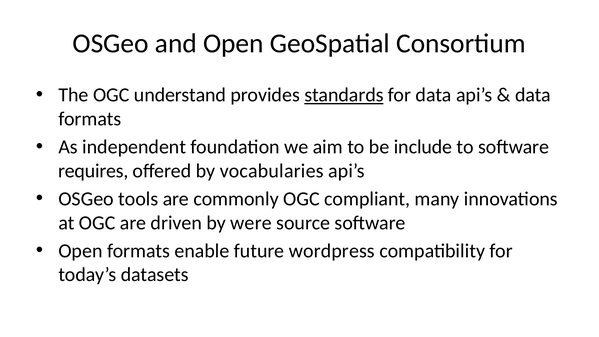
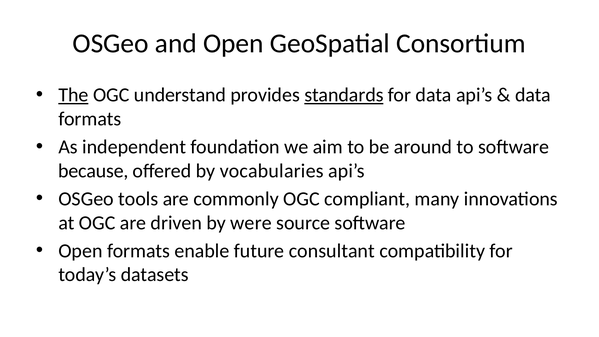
The underline: none -> present
include: include -> around
requires: requires -> because
wordpress: wordpress -> consultant
